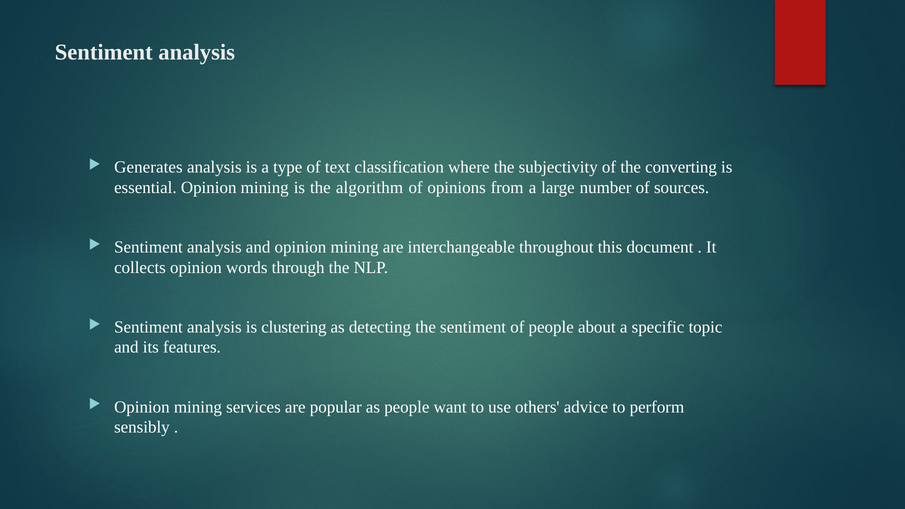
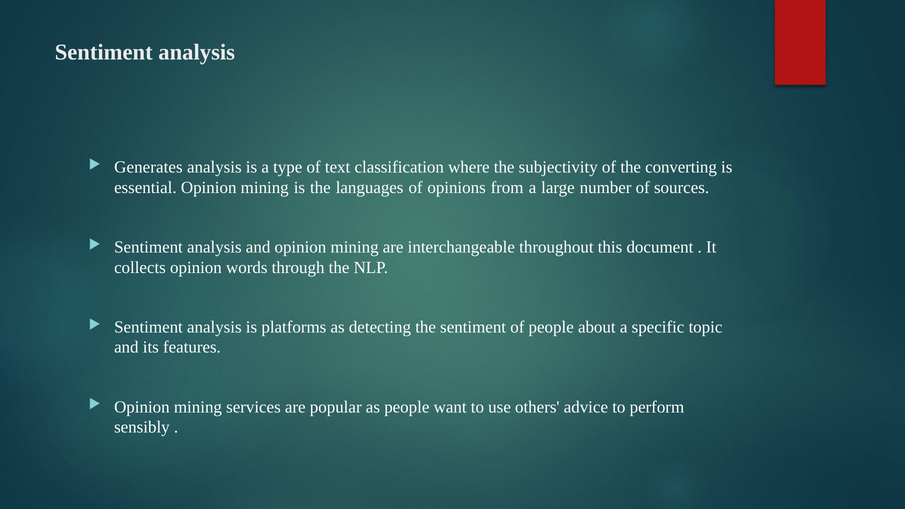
algorithm: algorithm -> languages
clustering: clustering -> platforms
